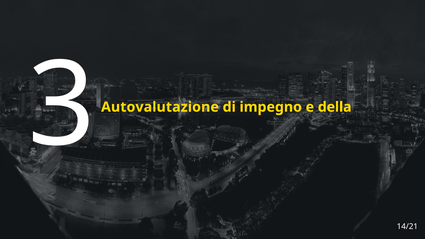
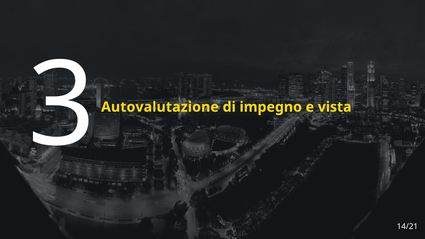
della: della -> vista
